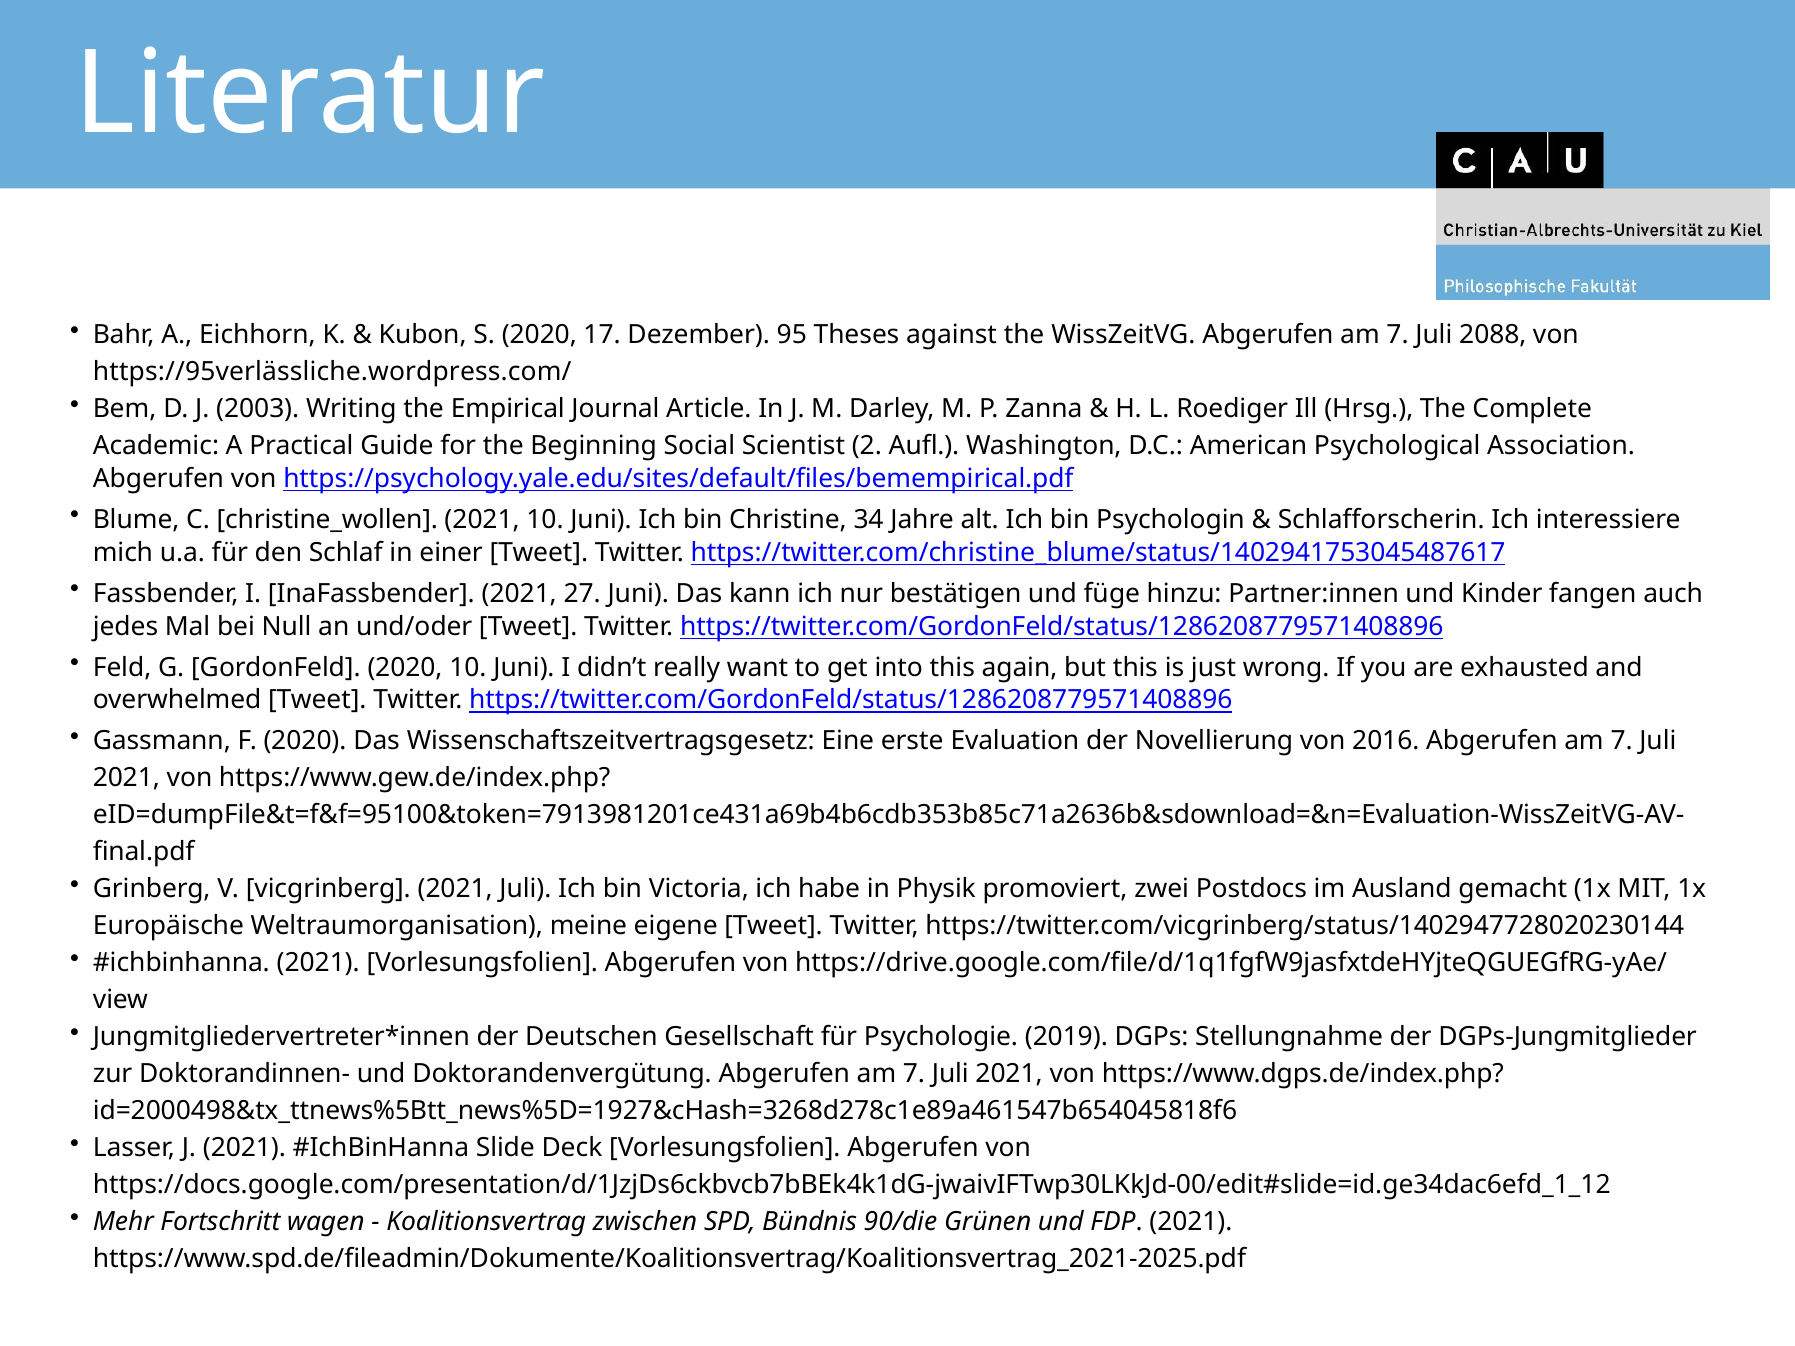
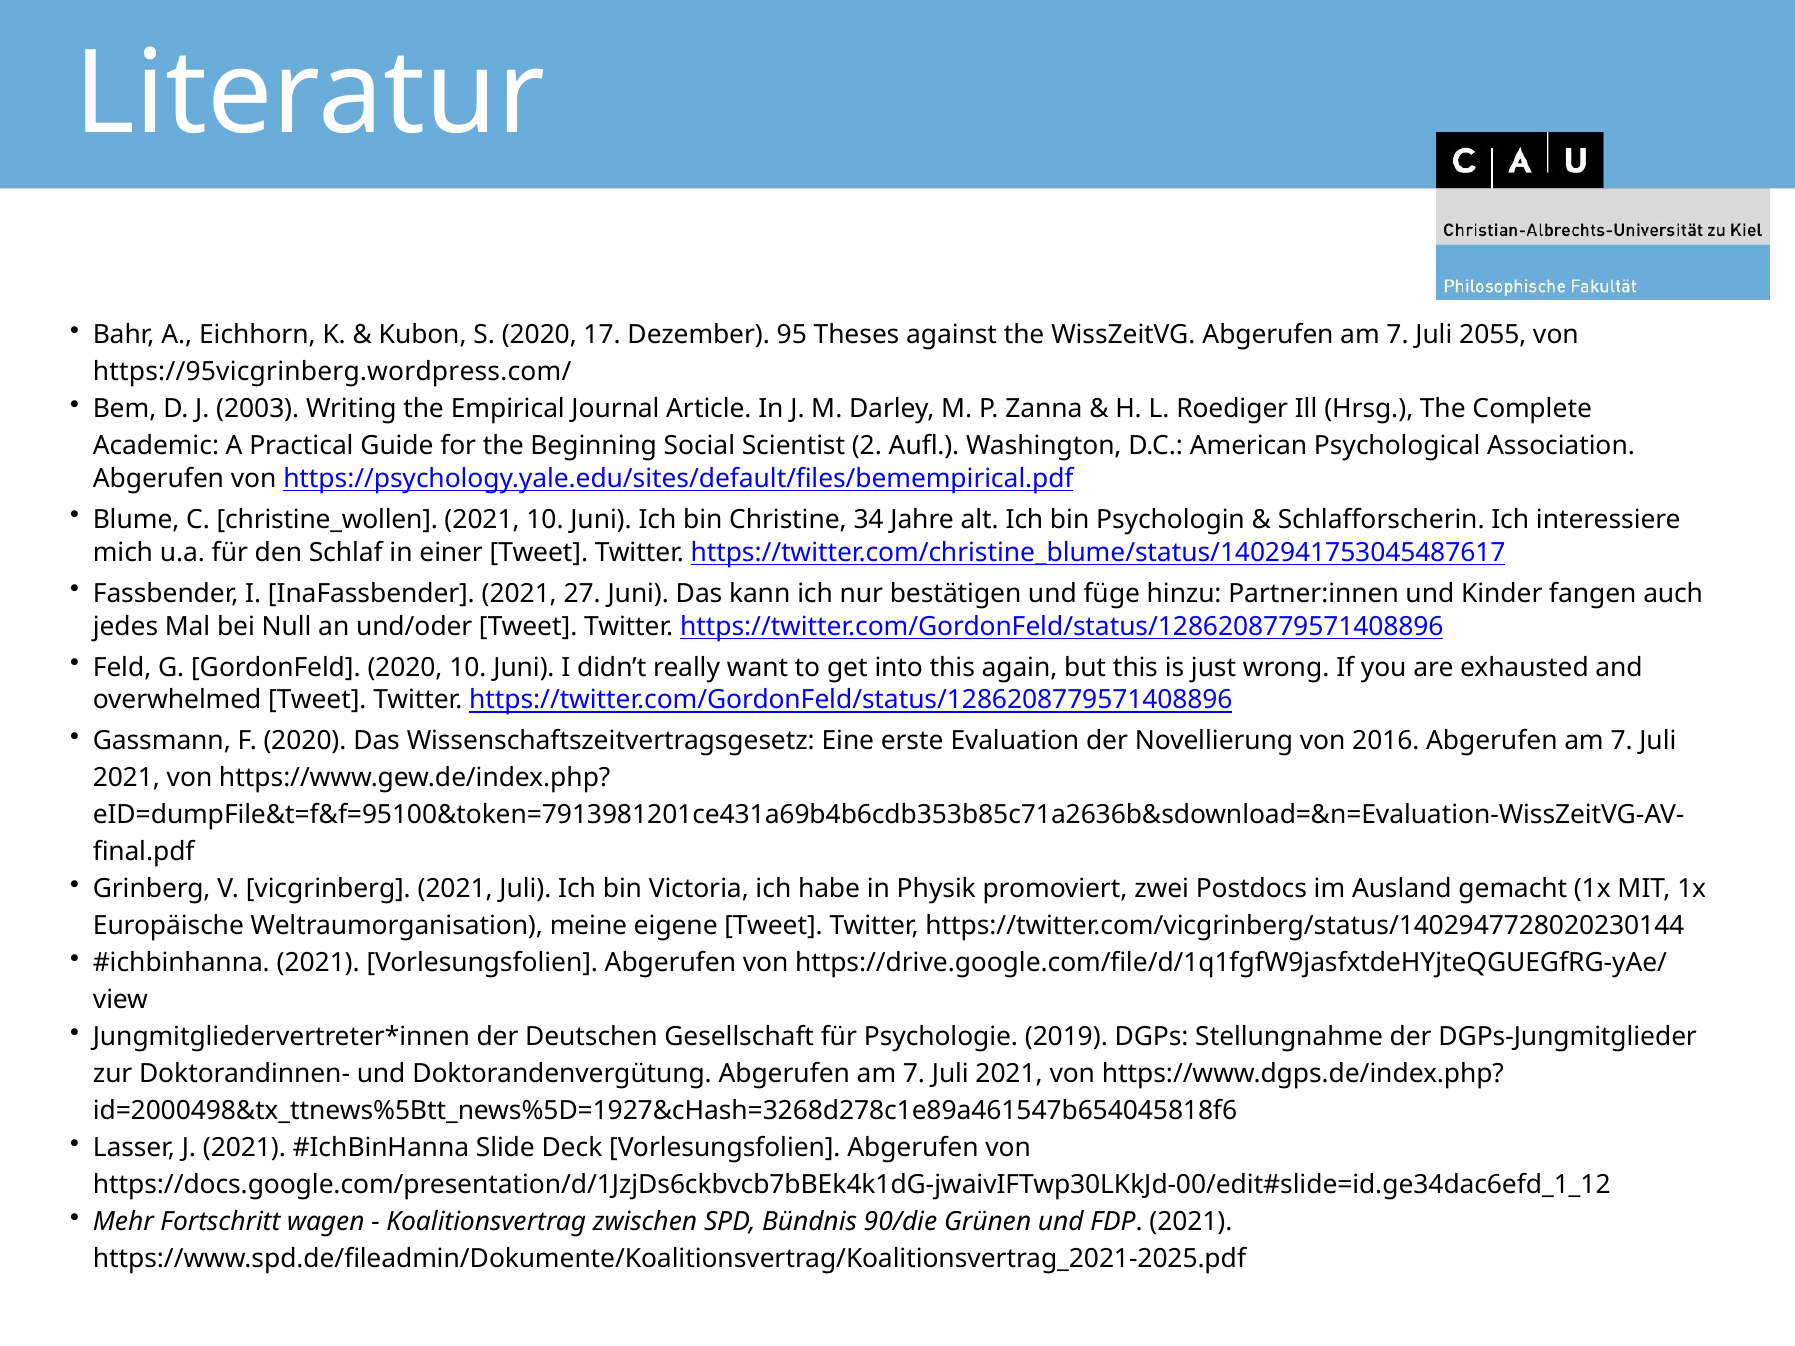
2088: 2088 -> 2055
https://95verlässliche.wordpress.com/: https://95verlässliche.wordpress.com/ -> https://95vicgrinberg.wordpress.com/
